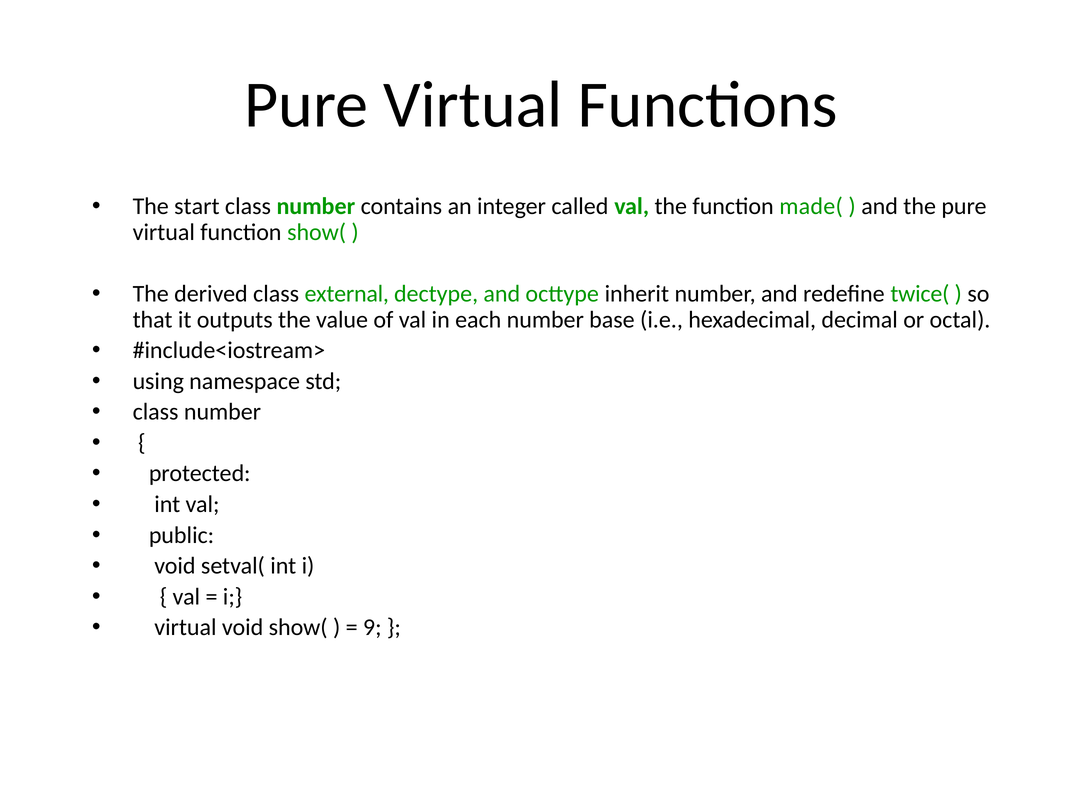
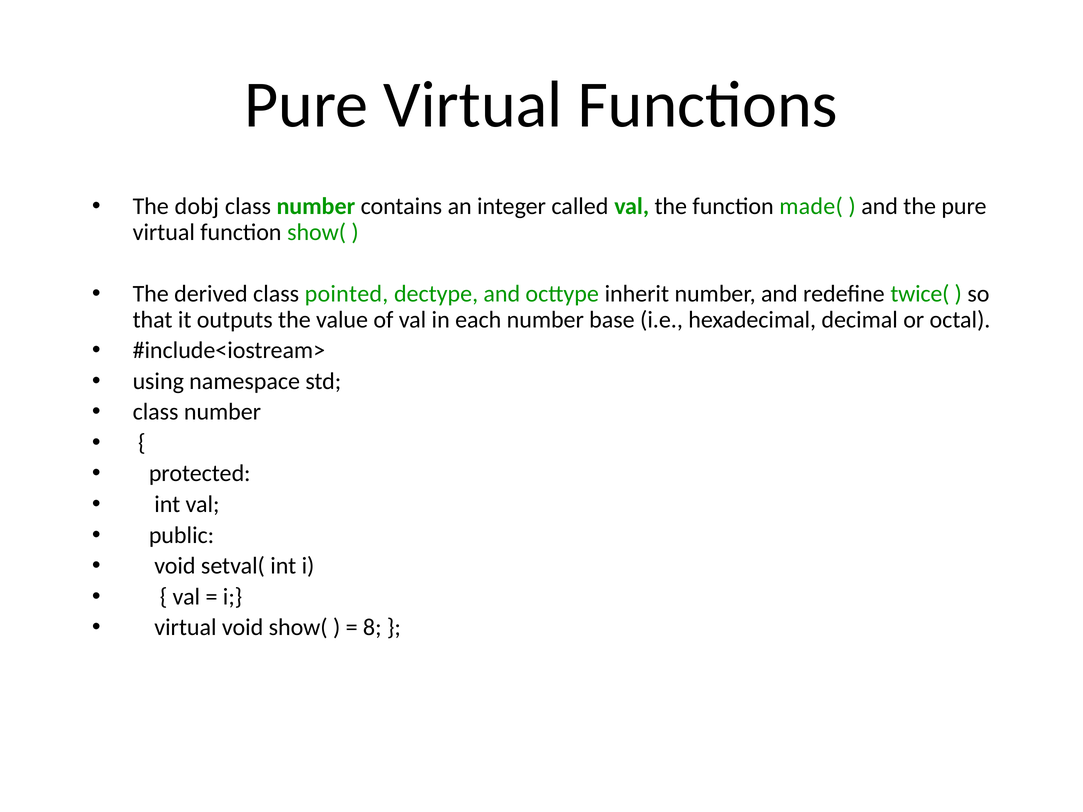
start: start -> dobj
external: external -> pointed
9: 9 -> 8
